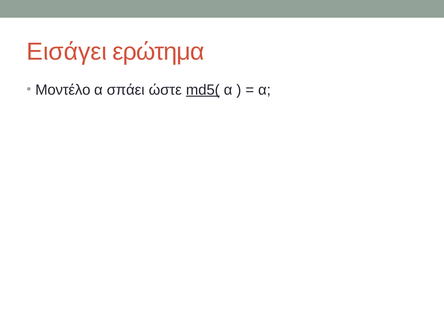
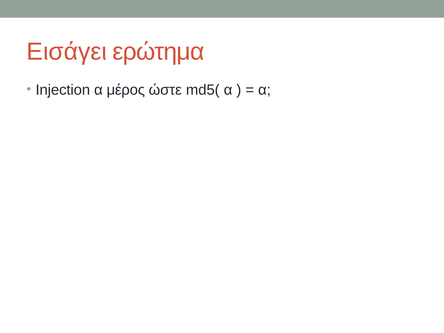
Μοντέλο: Μοντέλο -> Injection
σπάει: σπάει -> μέρος
md5( underline: present -> none
